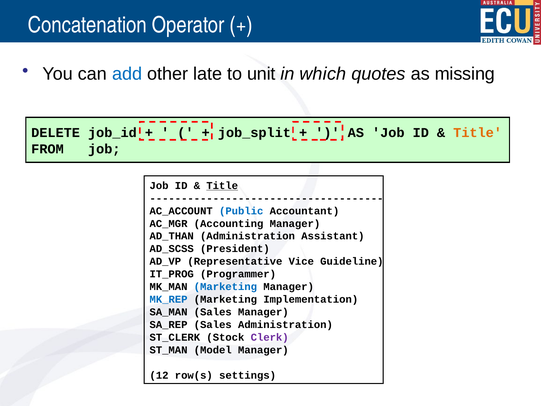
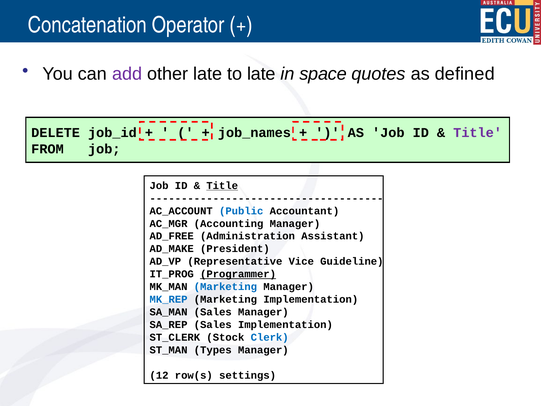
add colour: blue -> purple
to unit: unit -> late
which: which -> space
missing: missing -> defined
job_split: job_split -> job_names
Title at (478, 133) colour: orange -> purple
AD_THAN: AD_THAN -> AD_FREE
AD_SCSS: AD_SCSS -> AD_MAKE
Programmer underline: none -> present
Sales Administration: Administration -> Implementation
Clerk colour: purple -> blue
Model: Model -> Types
